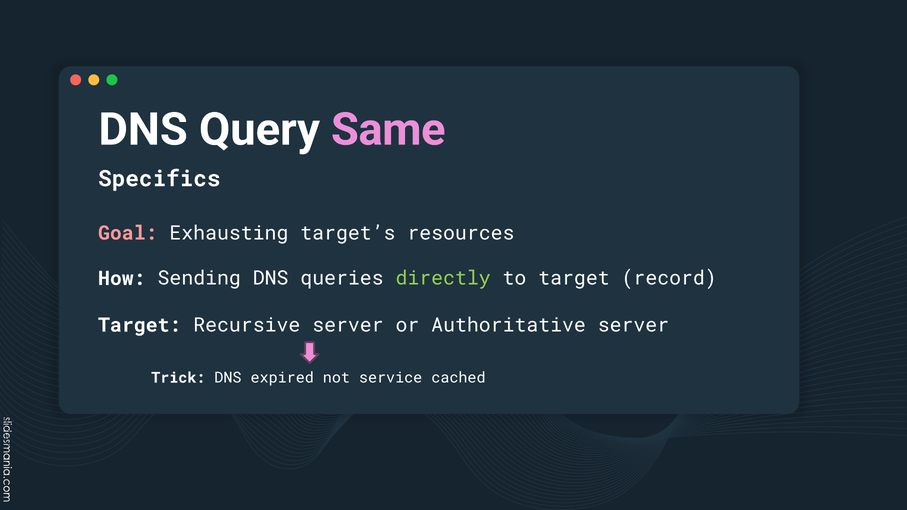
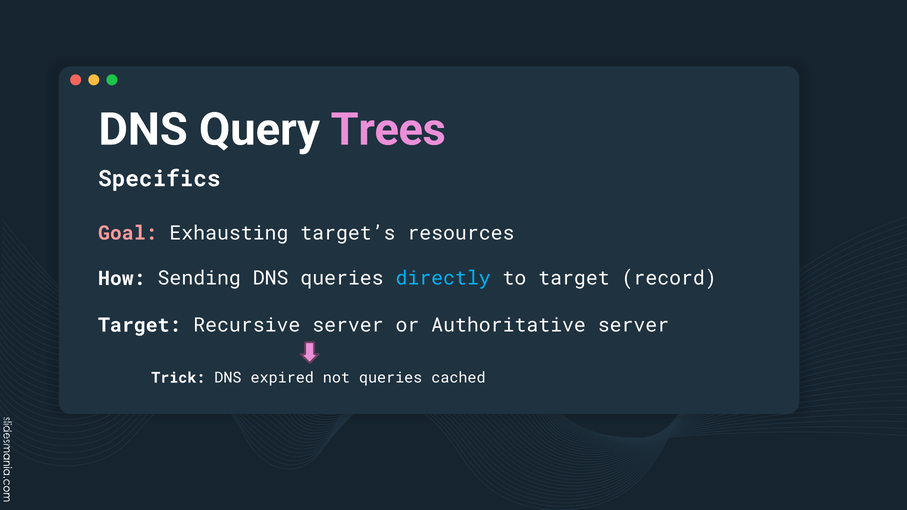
Same: Same -> Trees
directly colour: light green -> light blue
not service: service -> queries
